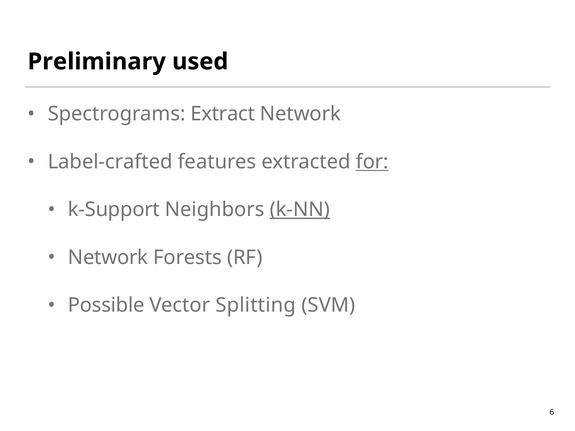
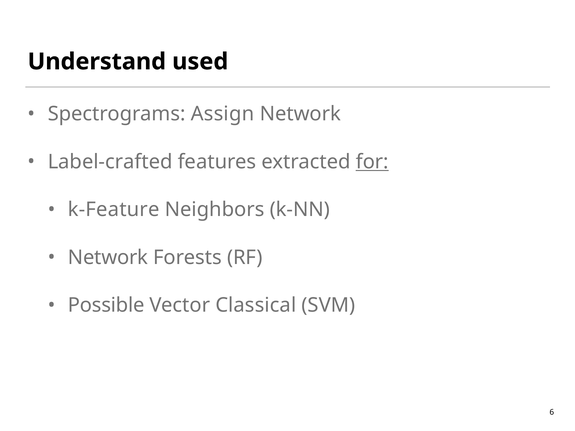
Preliminary: Preliminary -> Understand
Extract: Extract -> Assign
k-Support: k-Support -> k-Feature
k-NN underline: present -> none
Splitting: Splitting -> Classical
